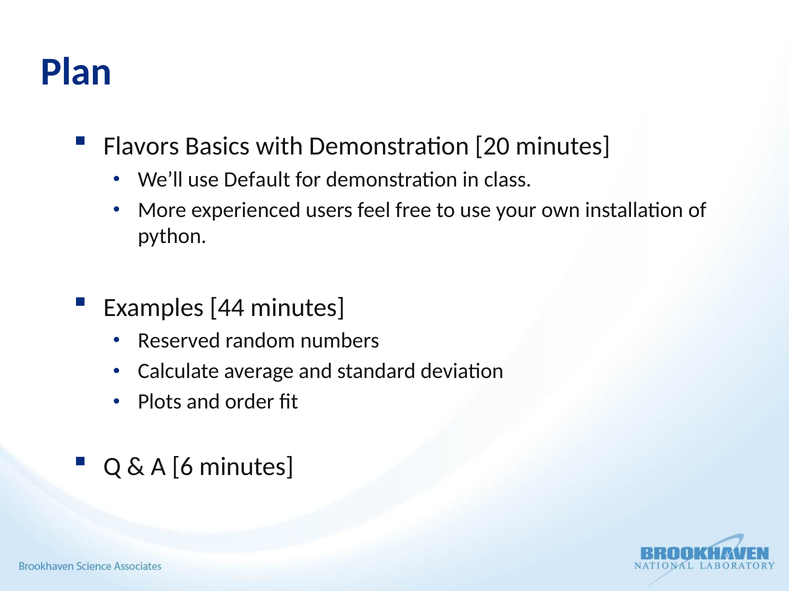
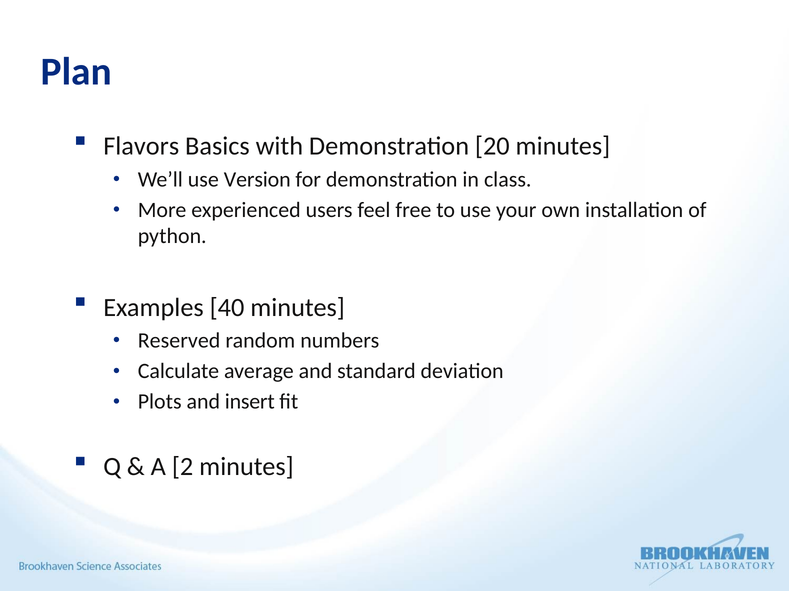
Default: Default -> Version
44: 44 -> 40
order: order -> insert
6: 6 -> 2
